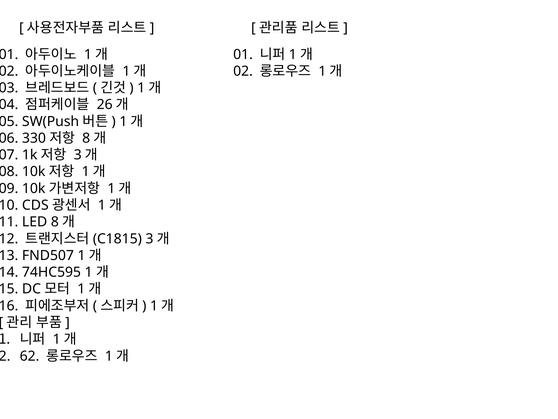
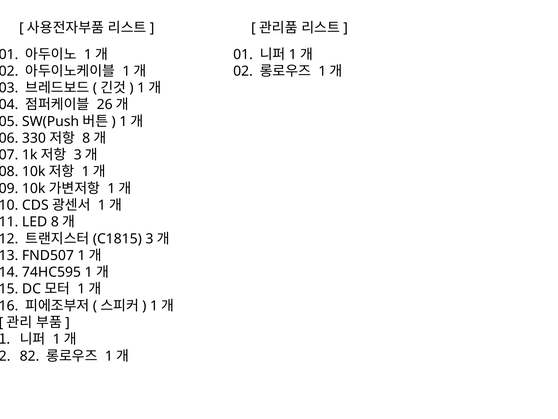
62: 62 -> 82
